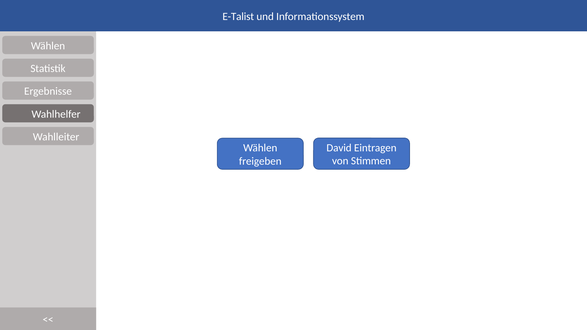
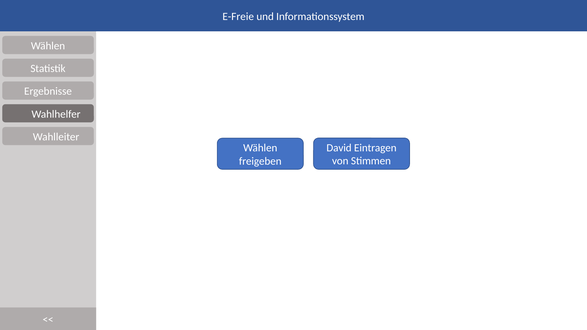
E-Talist: E-Talist -> E-Freie
